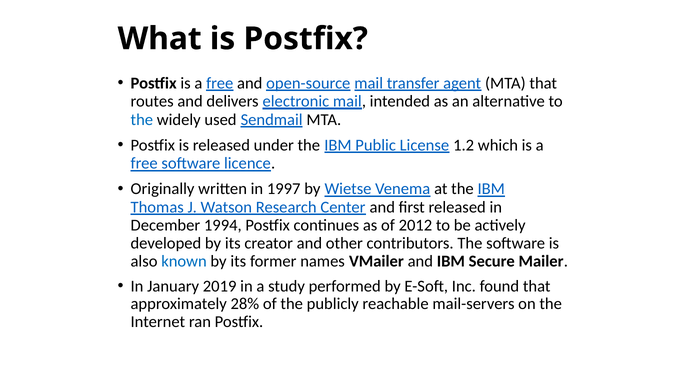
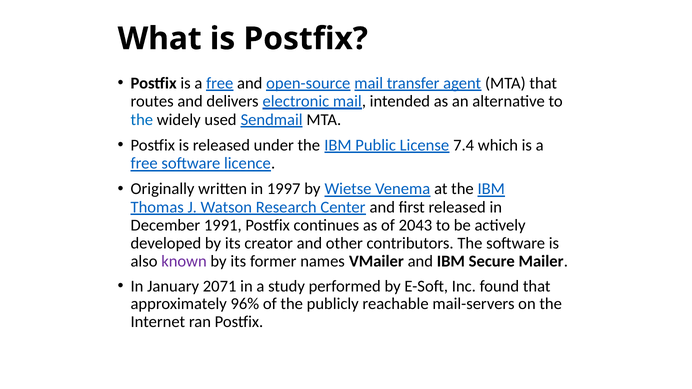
1.2: 1.2 -> 7.4
1994: 1994 -> 1991
2012: 2012 -> 2043
known colour: blue -> purple
2019: 2019 -> 2071
28%: 28% -> 96%
